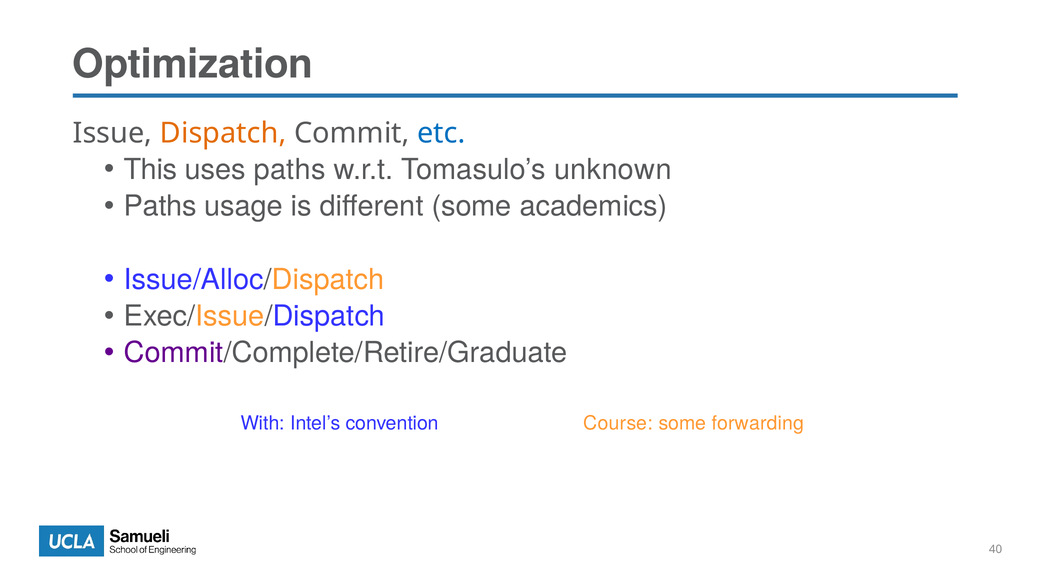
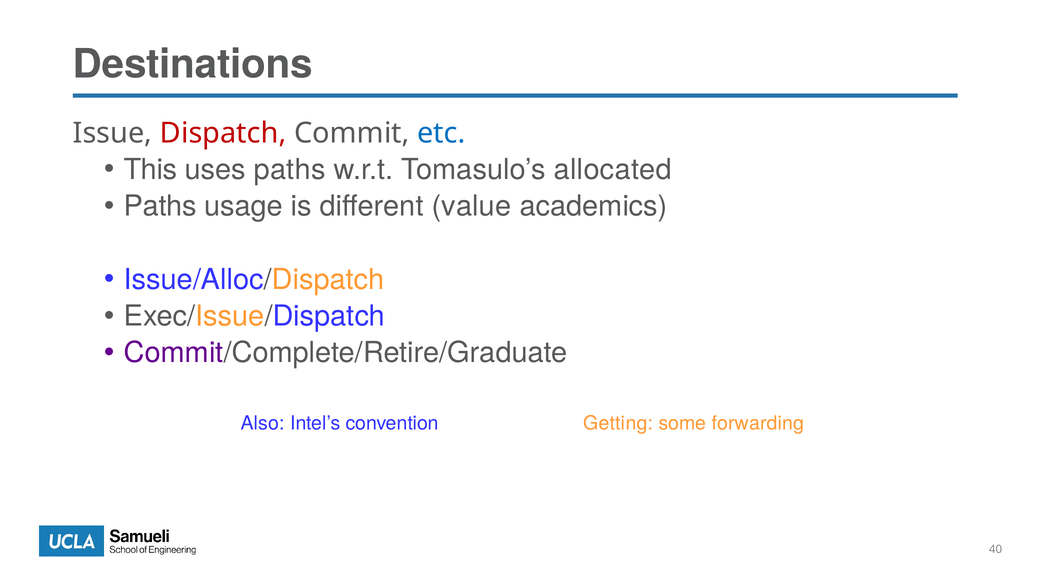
Optimization: Optimization -> Destinations
Dispatch colour: orange -> red
unknown: unknown -> allocated
different some: some -> value
With: With -> Also
Course: Course -> Getting
